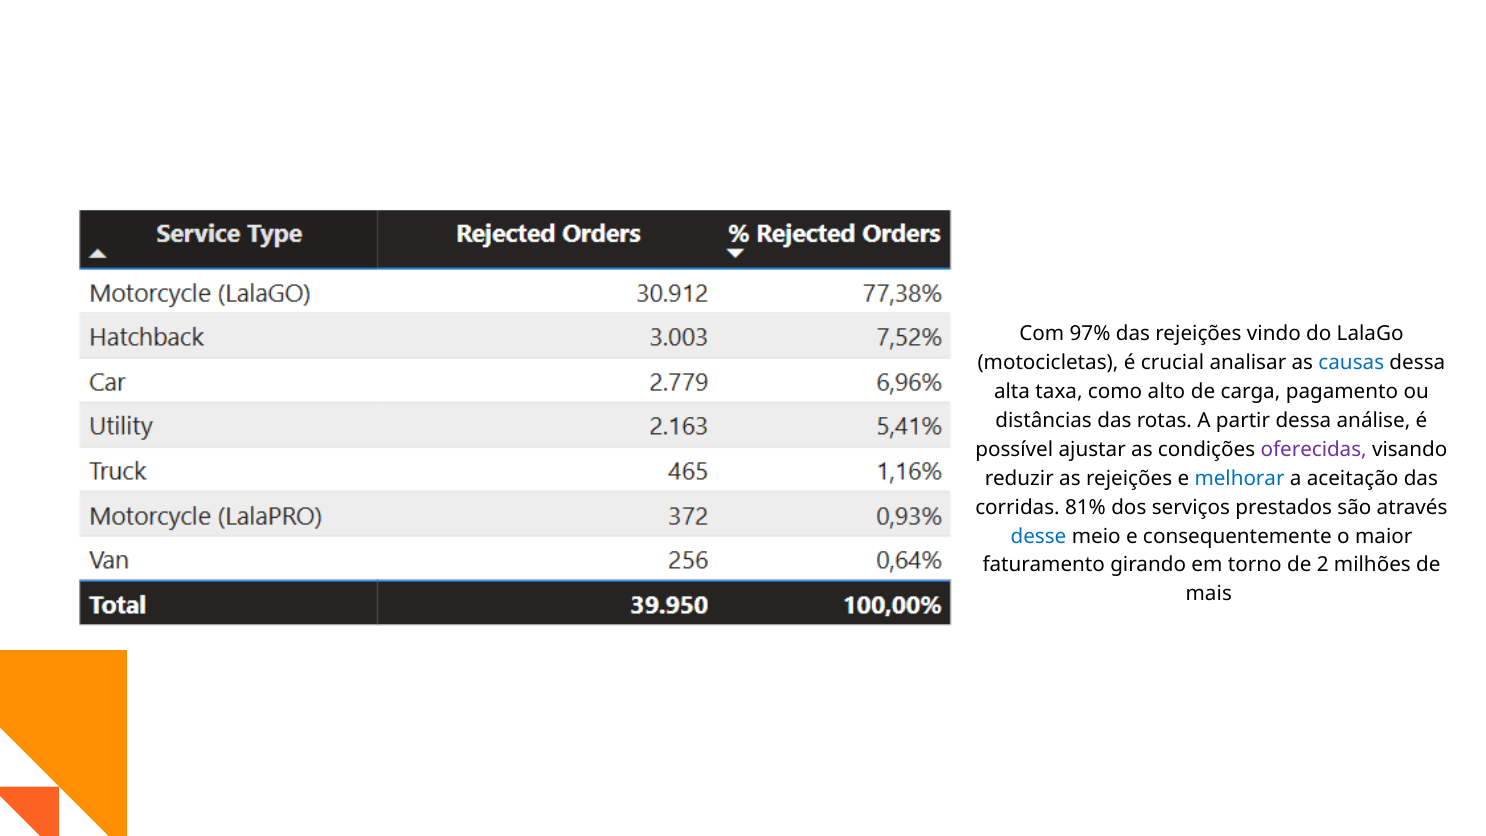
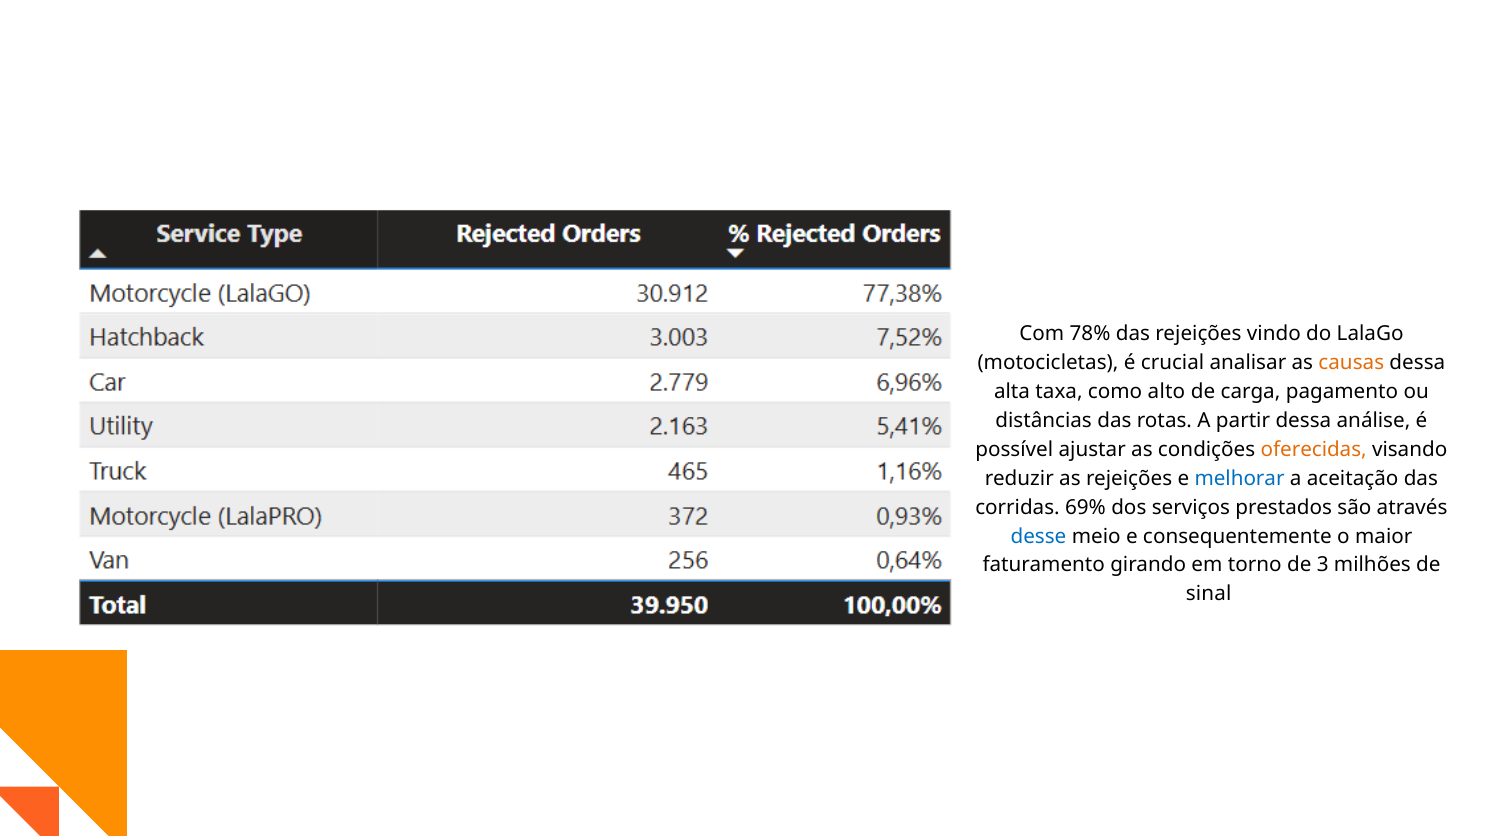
97%: 97% -> 78%
causas colour: blue -> orange
oferecidas colour: purple -> orange
81%: 81% -> 69%
2: 2 -> 3
mais: mais -> sinal
